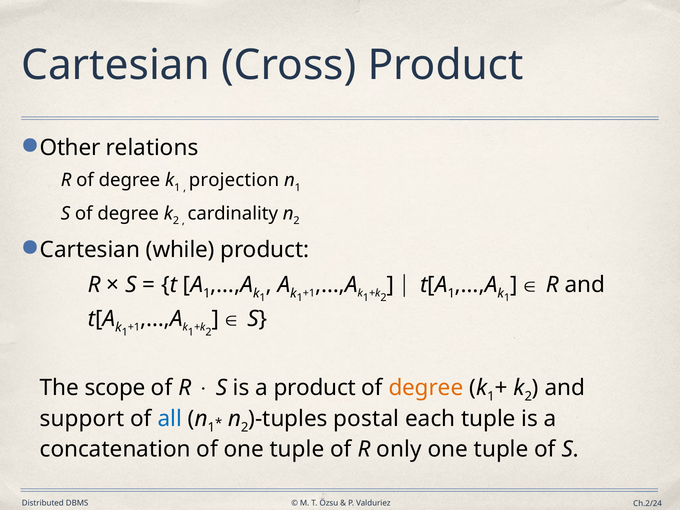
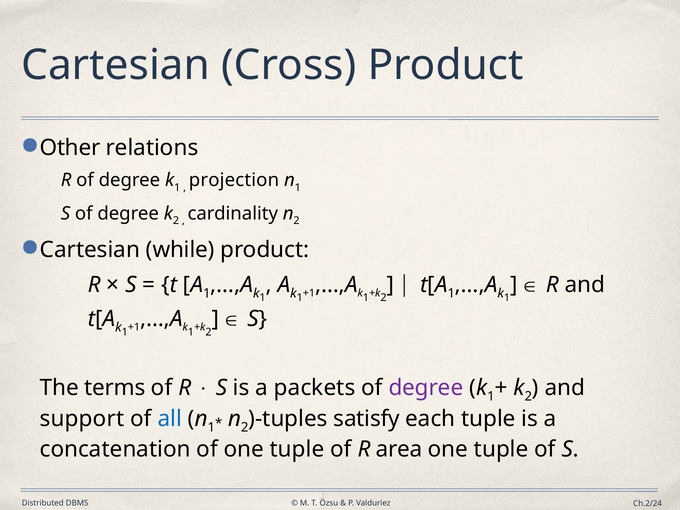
scope: scope -> terms
a product: product -> packets
degree at (426, 388) colour: orange -> purple
postal: postal -> satisfy
only: only -> area
